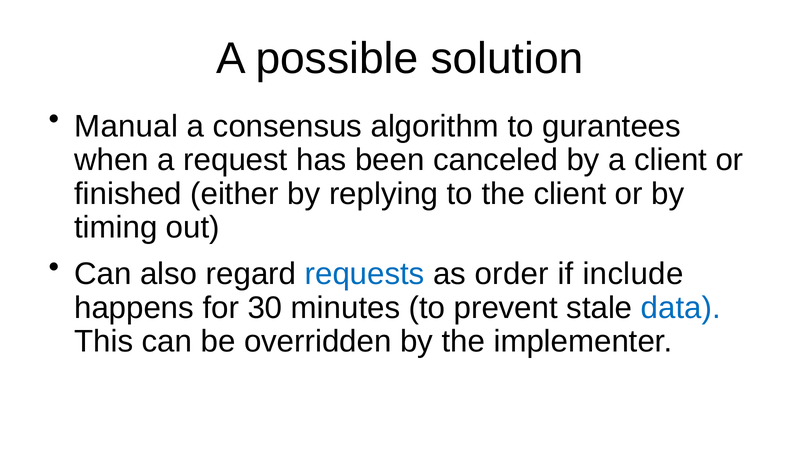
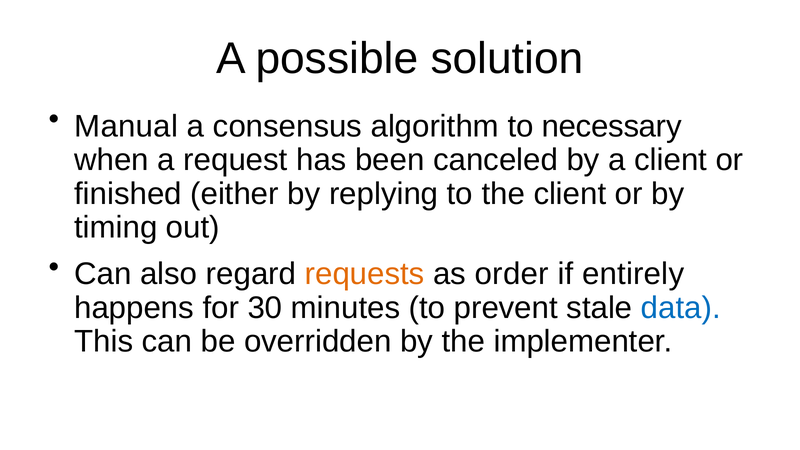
gurantees: gurantees -> necessary
requests colour: blue -> orange
include: include -> entirely
